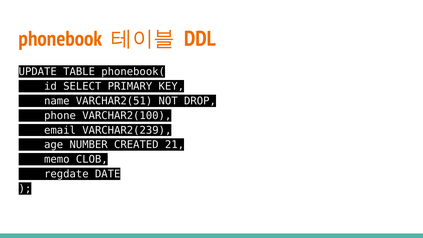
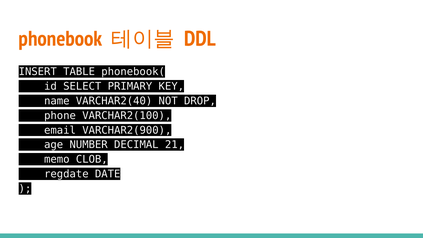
UPDATE: UPDATE -> INSERT
VARCHAR2(51: VARCHAR2(51 -> VARCHAR2(40
VARCHAR2(239: VARCHAR2(239 -> VARCHAR2(900
CREATED: CREATED -> DECIMAL
